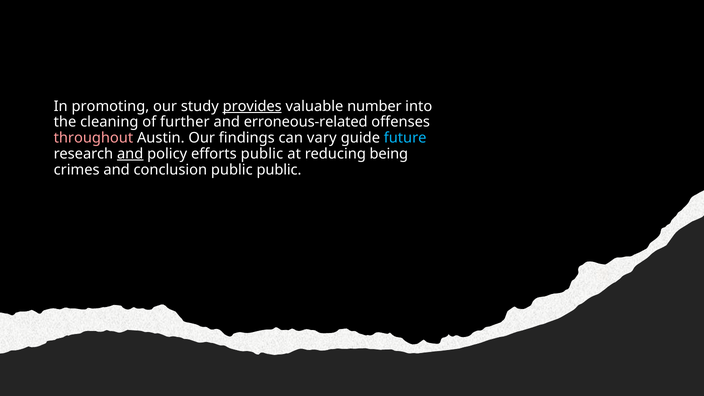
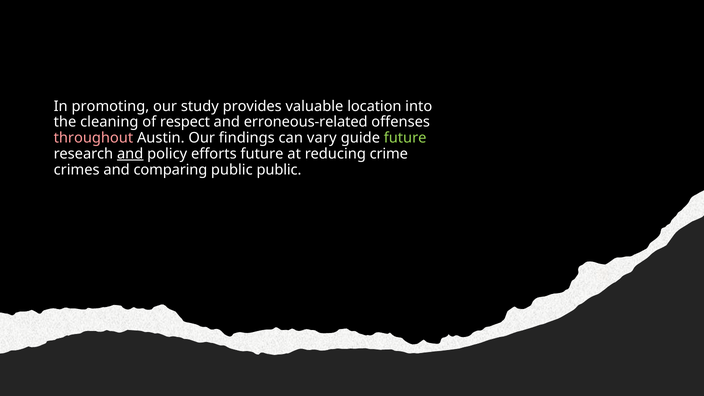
provides underline: present -> none
number: number -> location
further: further -> respect
future at (405, 138) colour: light blue -> light green
efforts public: public -> future
being: being -> crime
conclusion: conclusion -> comparing
